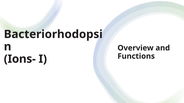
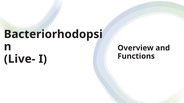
Ions-: Ions- -> Live-
